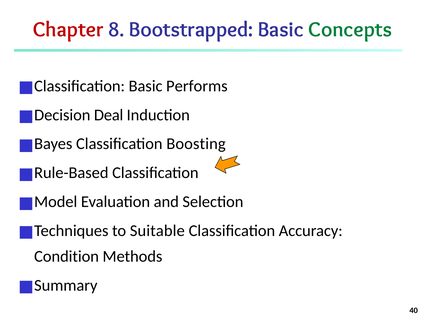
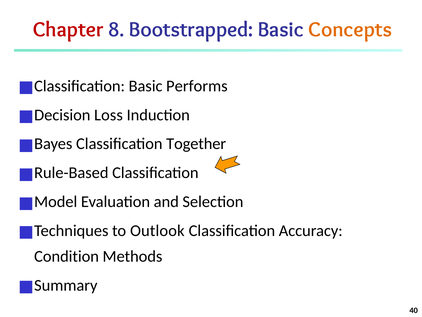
Concepts colour: green -> orange
Deal: Deal -> Loss
Boosting: Boosting -> Together
Suitable: Suitable -> Outlook
